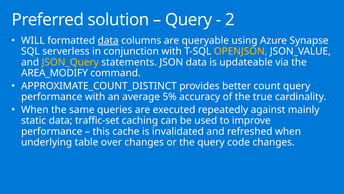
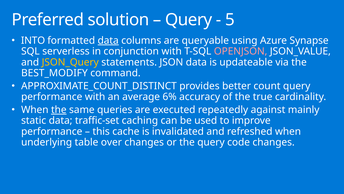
2: 2 -> 5
WILL: WILL -> INTO
OPENJSON colour: yellow -> pink
AREA_MODIFY: AREA_MODIFY -> BEST_MODIFY
5%: 5% -> 6%
the at (59, 109) underline: none -> present
